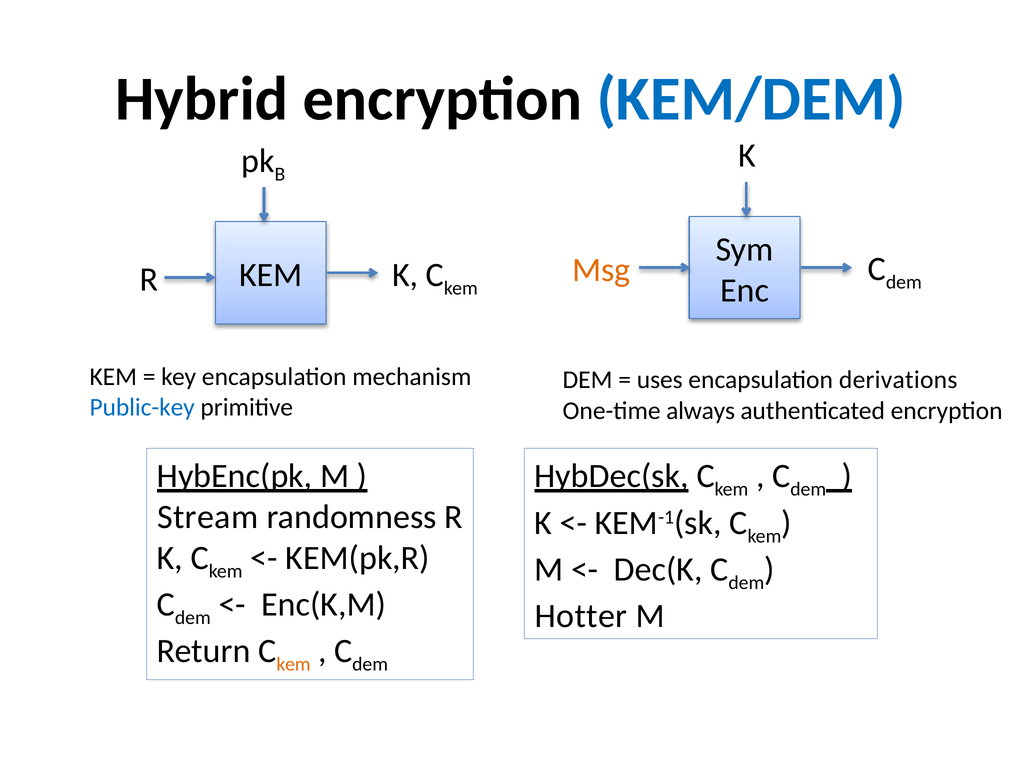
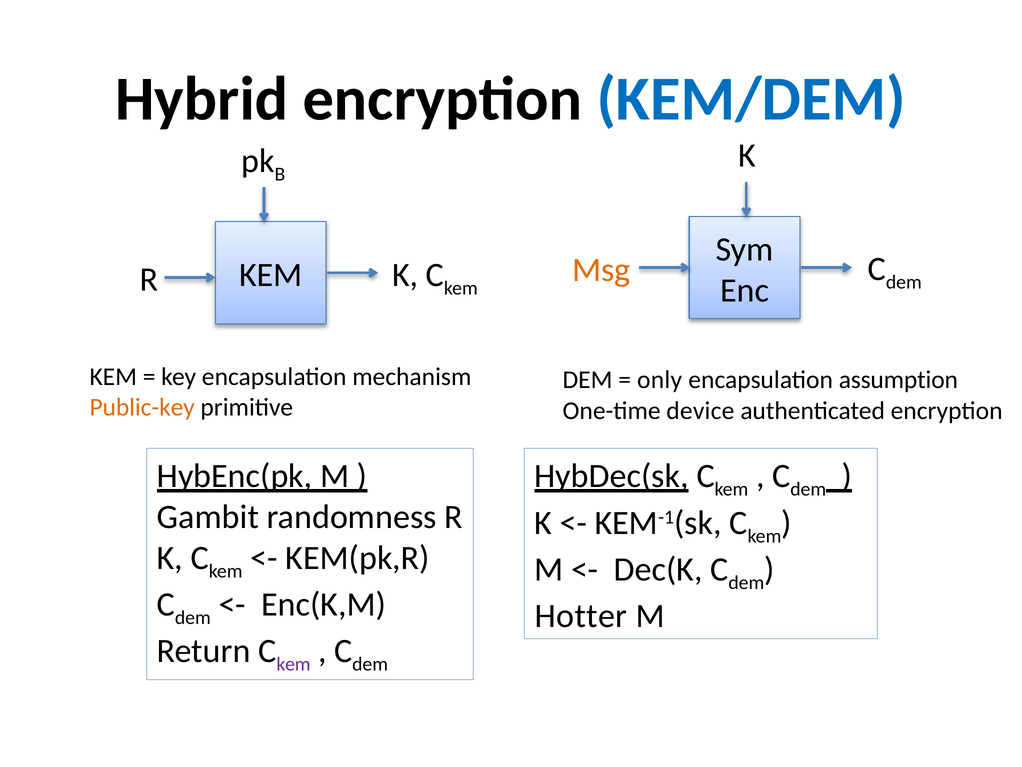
uses: uses -> only
derivations: derivations -> assumption
Public-key colour: blue -> orange
always: always -> device
Stream: Stream -> Gambit
kem at (293, 664) colour: orange -> purple
